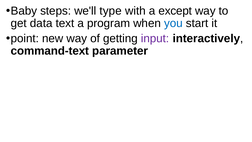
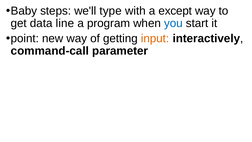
text: text -> line
input colour: purple -> orange
command-text: command-text -> command-call
